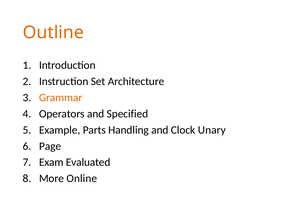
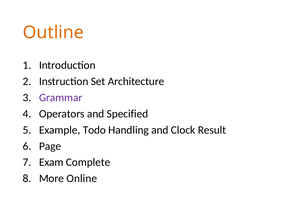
Grammar colour: orange -> purple
Parts: Parts -> Todo
Unary: Unary -> Result
Evaluated: Evaluated -> Complete
